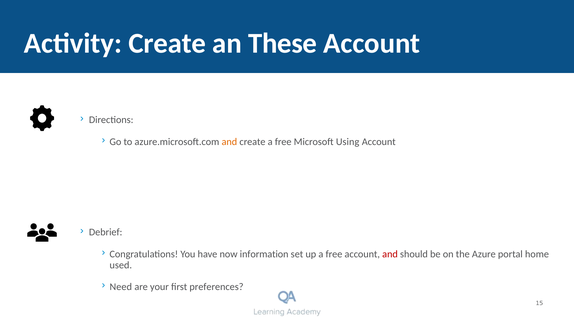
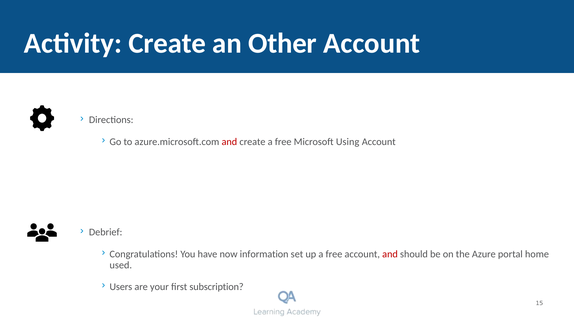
These: These -> Other
and at (229, 142) colour: orange -> red
Need: Need -> Users
preferences: preferences -> subscription
